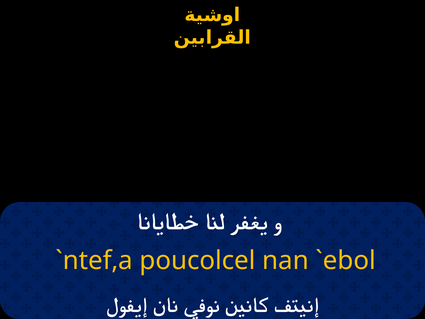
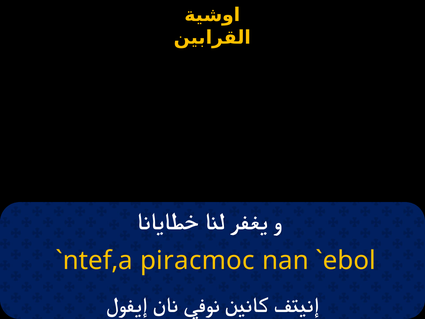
poucolcel: poucolcel -> piracmoc
